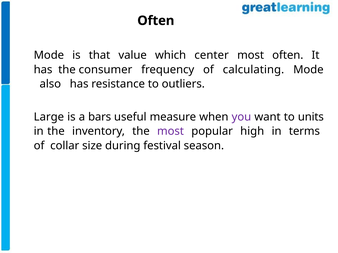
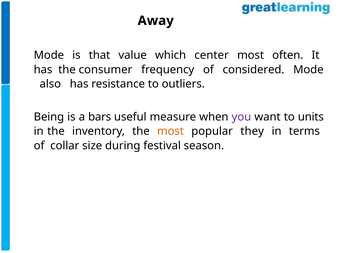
Often at (156, 21): Often -> Away
calculating: calculating -> considered
Large: Large -> Being
most at (171, 131) colour: purple -> orange
high: high -> they
